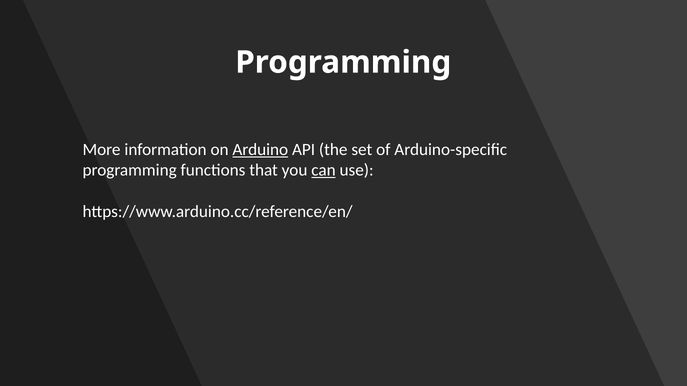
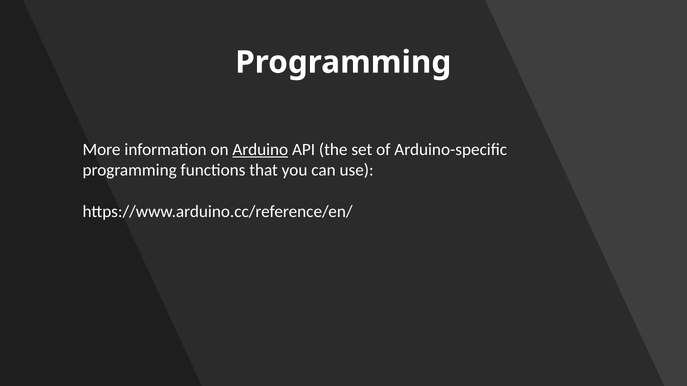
can underline: present -> none
